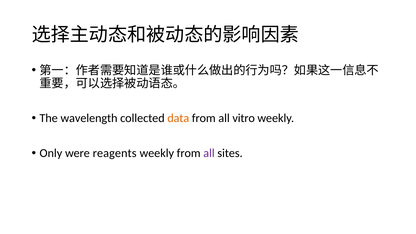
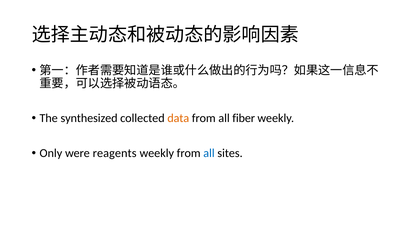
wavelength: wavelength -> synthesized
vitro: vitro -> fiber
all at (209, 153) colour: purple -> blue
